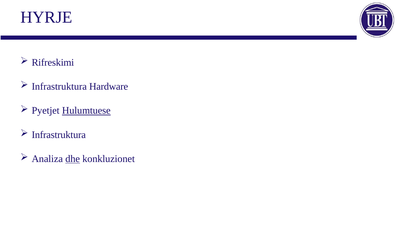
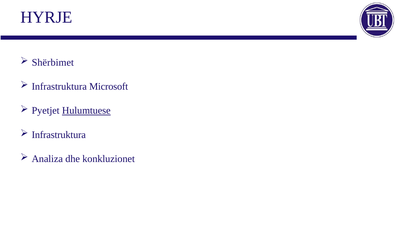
Rifreskimi: Rifreskimi -> Shërbimet
Hardware: Hardware -> Microsoft
dhe underline: present -> none
